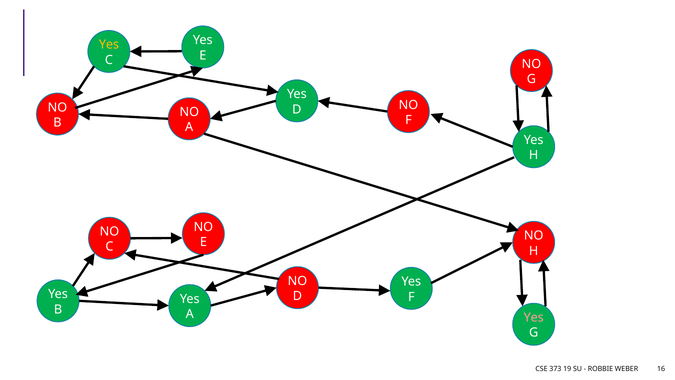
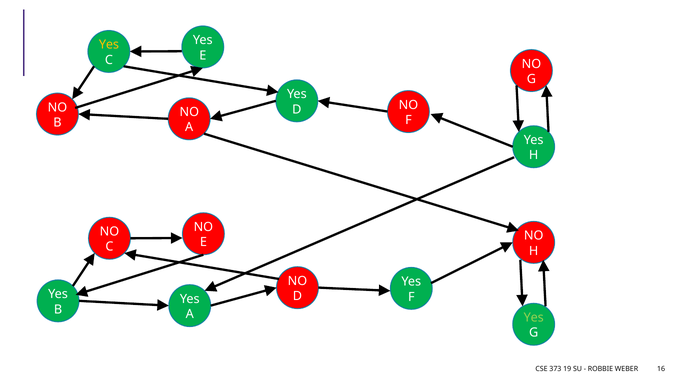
Yes at (534, 317) colour: pink -> light green
